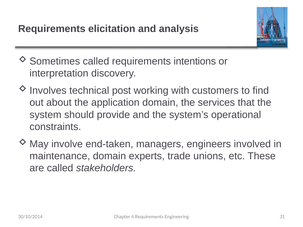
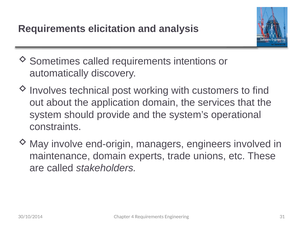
interpretation: interpretation -> automatically
end-taken: end-taken -> end-origin
